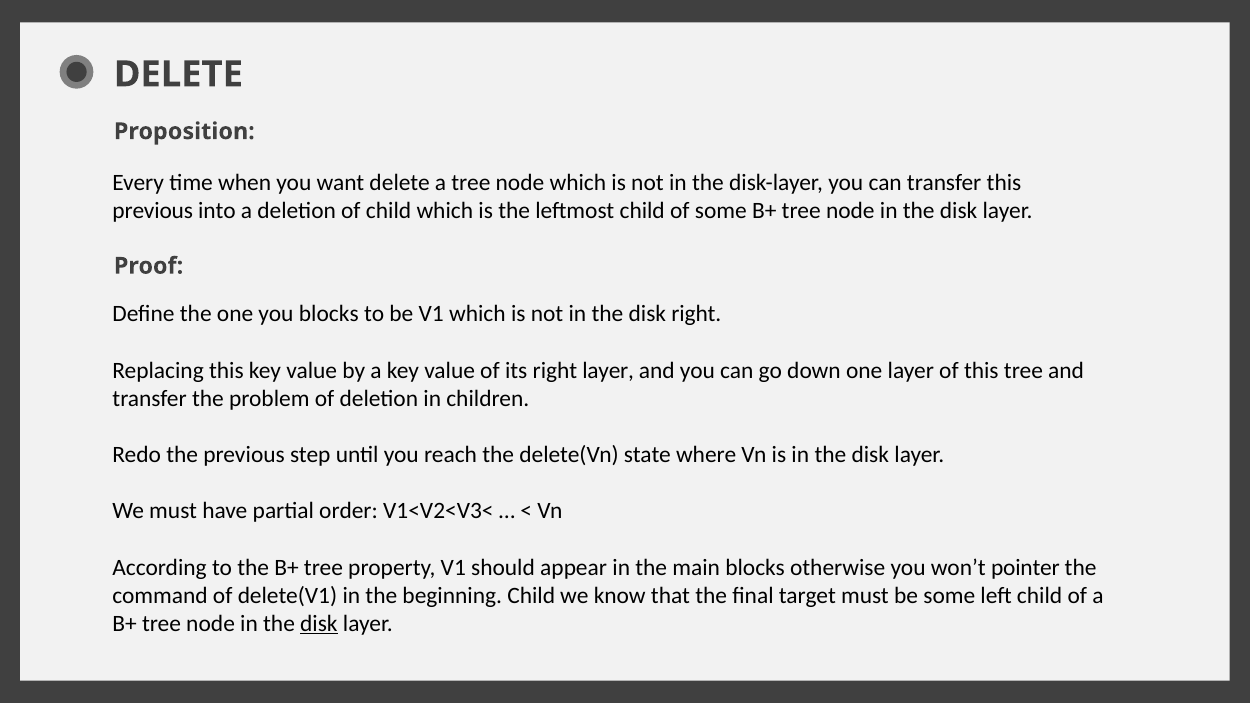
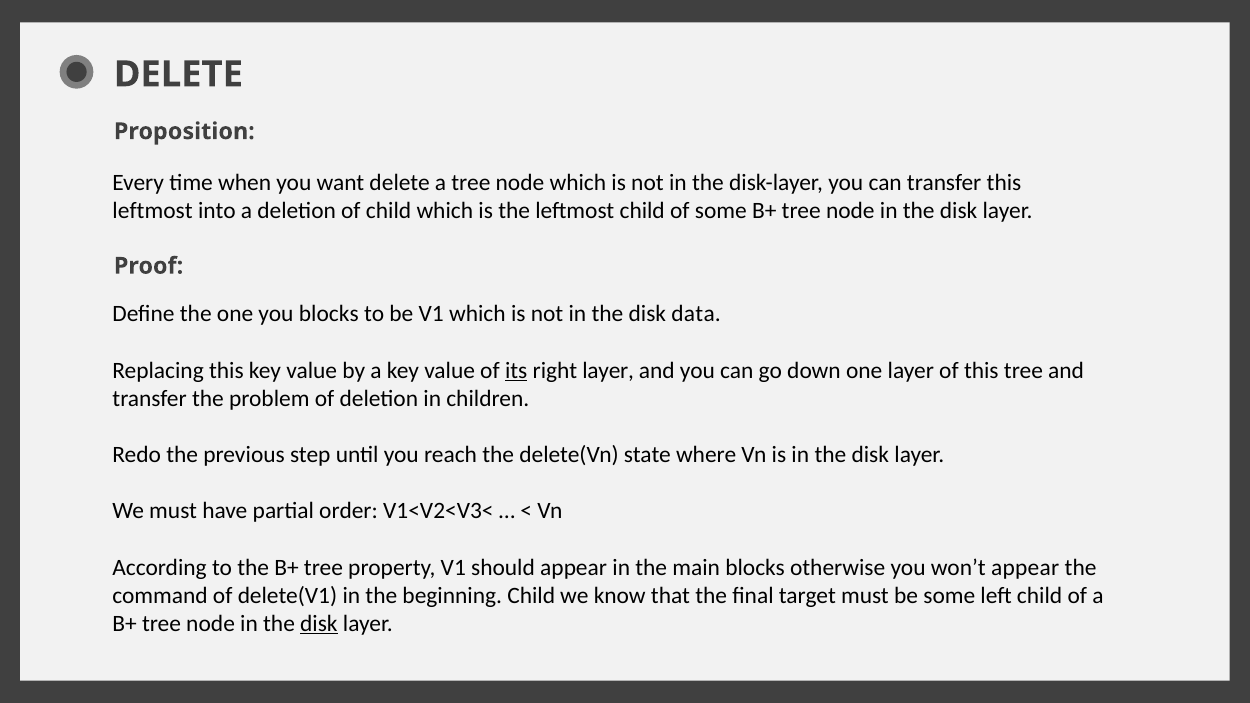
previous at (153, 211): previous -> leftmost
disk right: right -> data
its underline: none -> present
won’t pointer: pointer -> appear
